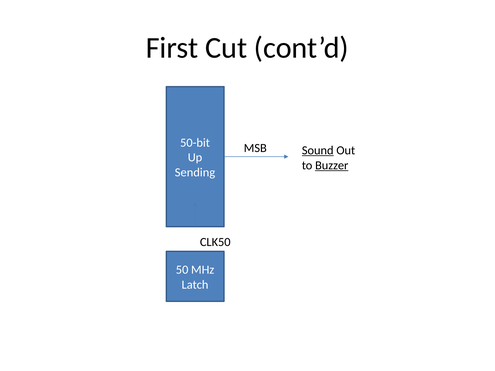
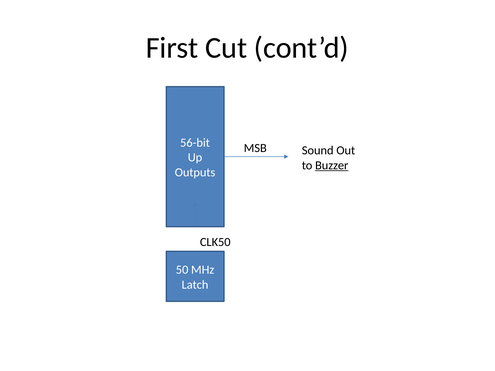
50-bit: 50-bit -> 56-bit
Sound underline: present -> none
Sending: Sending -> Outputs
